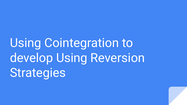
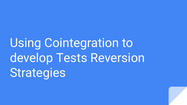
develop Using: Using -> Tests
